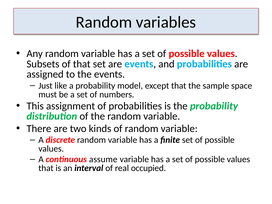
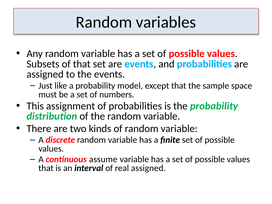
real occupied: occupied -> assigned
